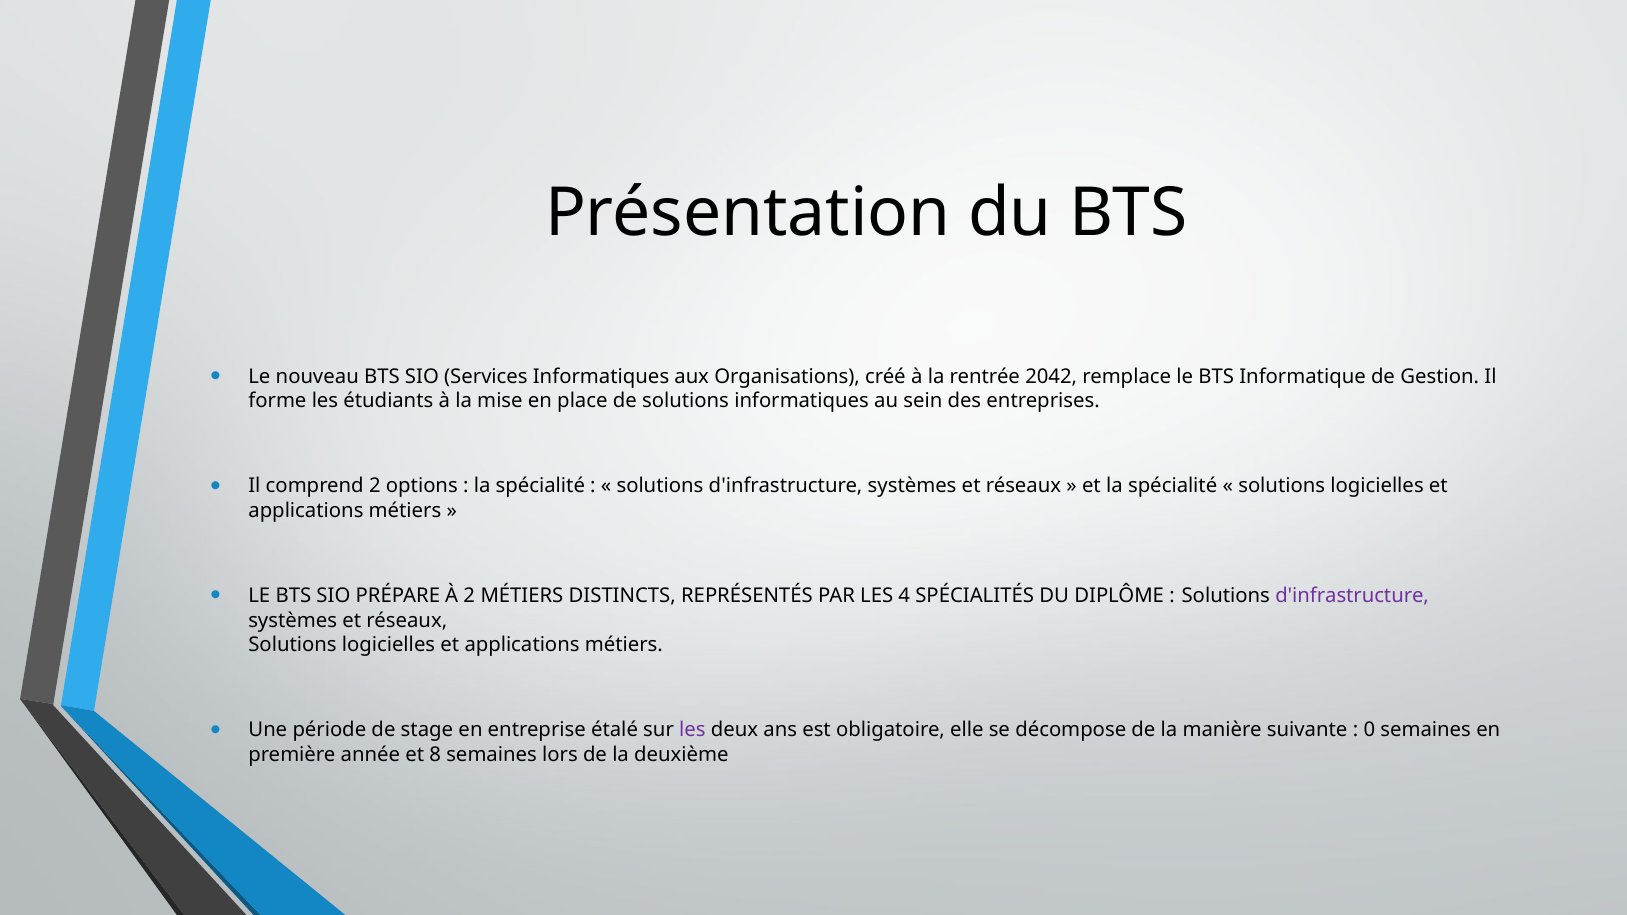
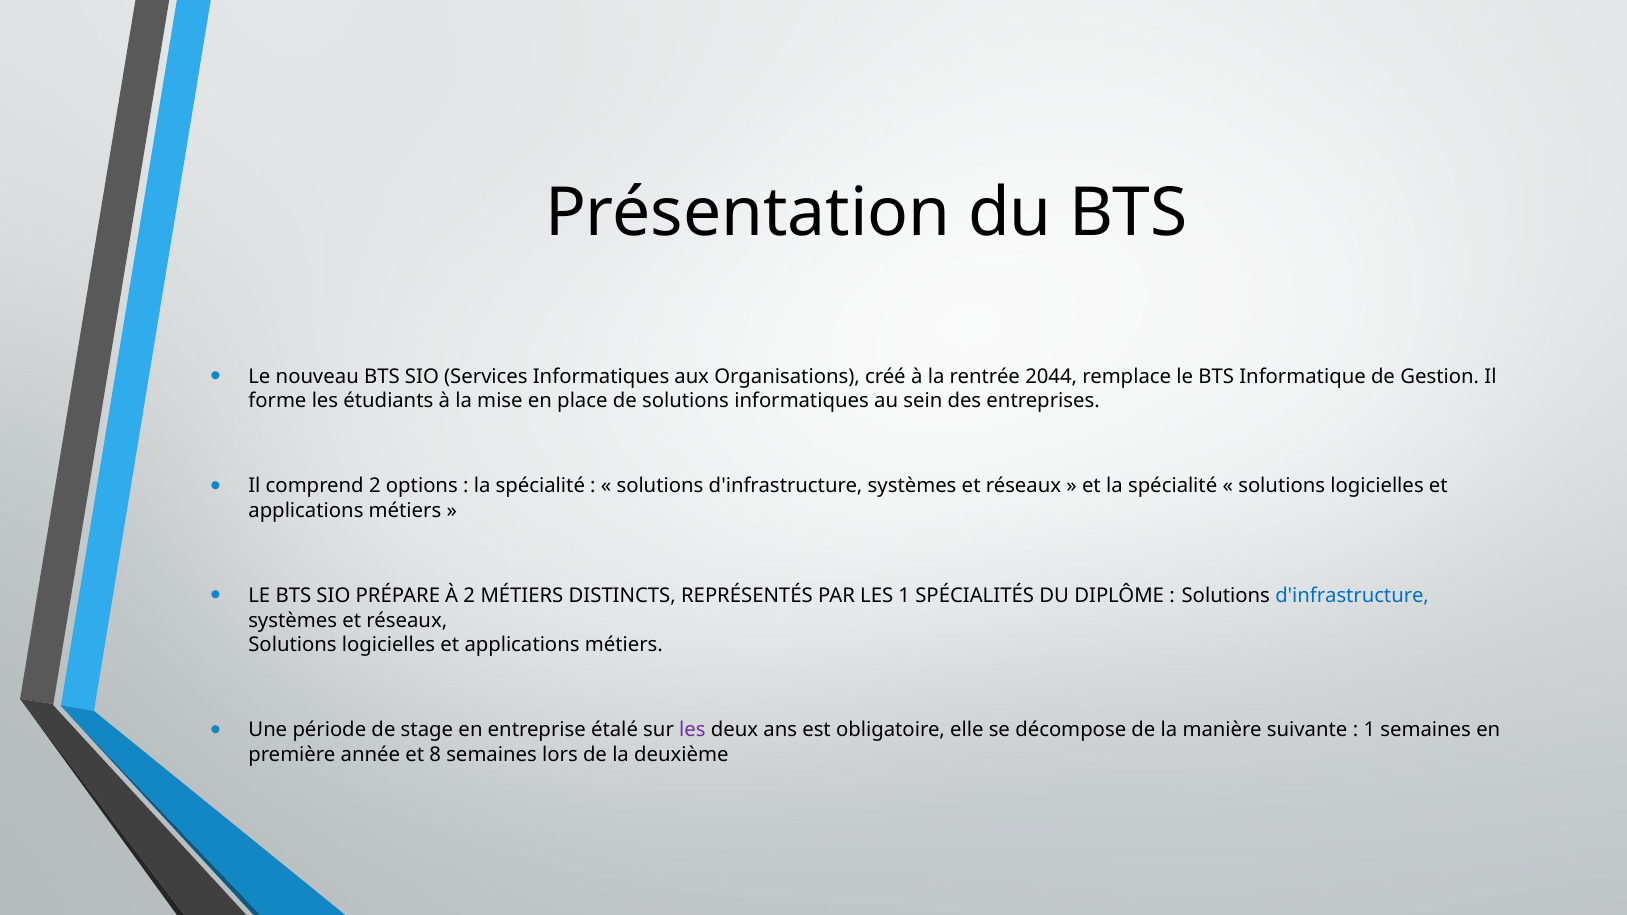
2042: 2042 -> 2044
LES 4: 4 -> 1
d'infrastructure at (1352, 596) colour: purple -> blue
0 at (1369, 730): 0 -> 1
